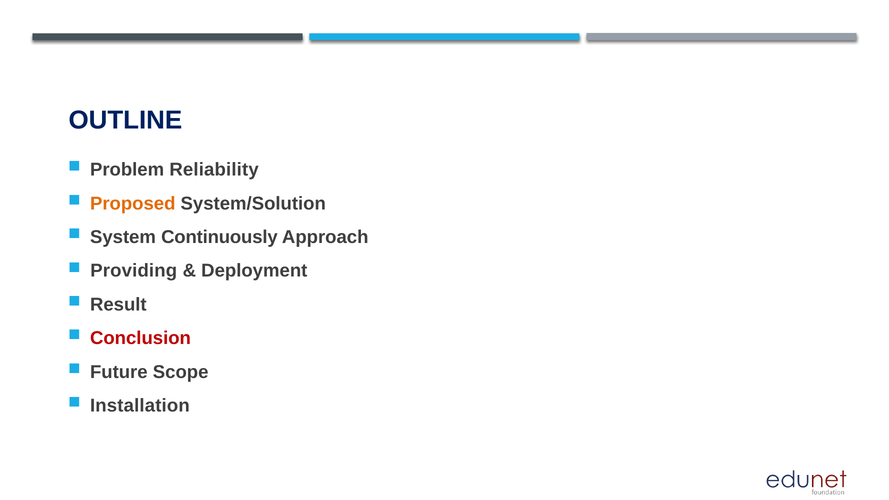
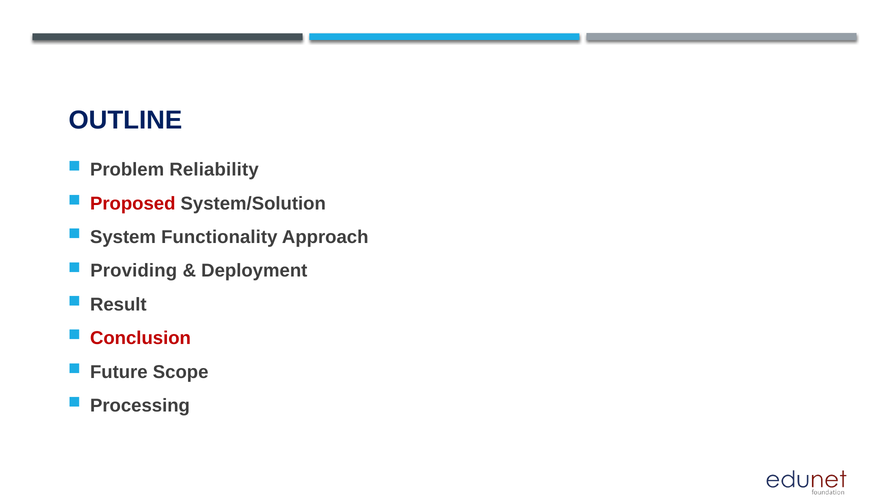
Proposed colour: orange -> red
Continuously: Continuously -> Functionality
Installation: Installation -> Processing
